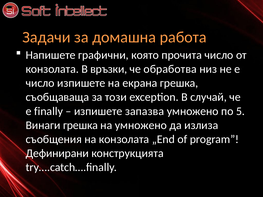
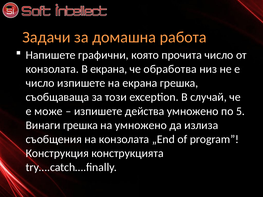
В връзки: връзки -> екрана
finally: finally -> може
запазва: запазва -> действа
Дефинирани: Дефинирани -> Конструкция
